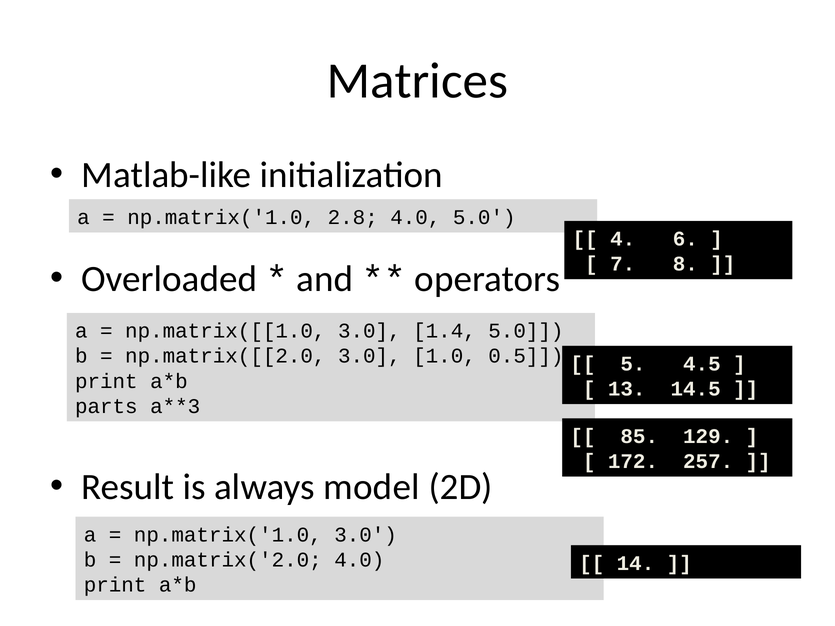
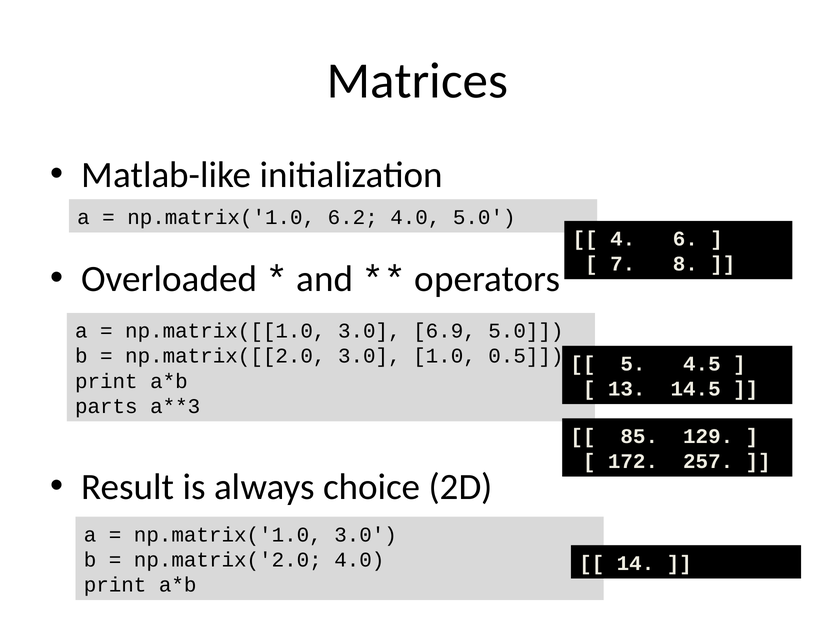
2.8: 2.8 -> 6.2
1.4: 1.4 -> 6.9
model: model -> choice
